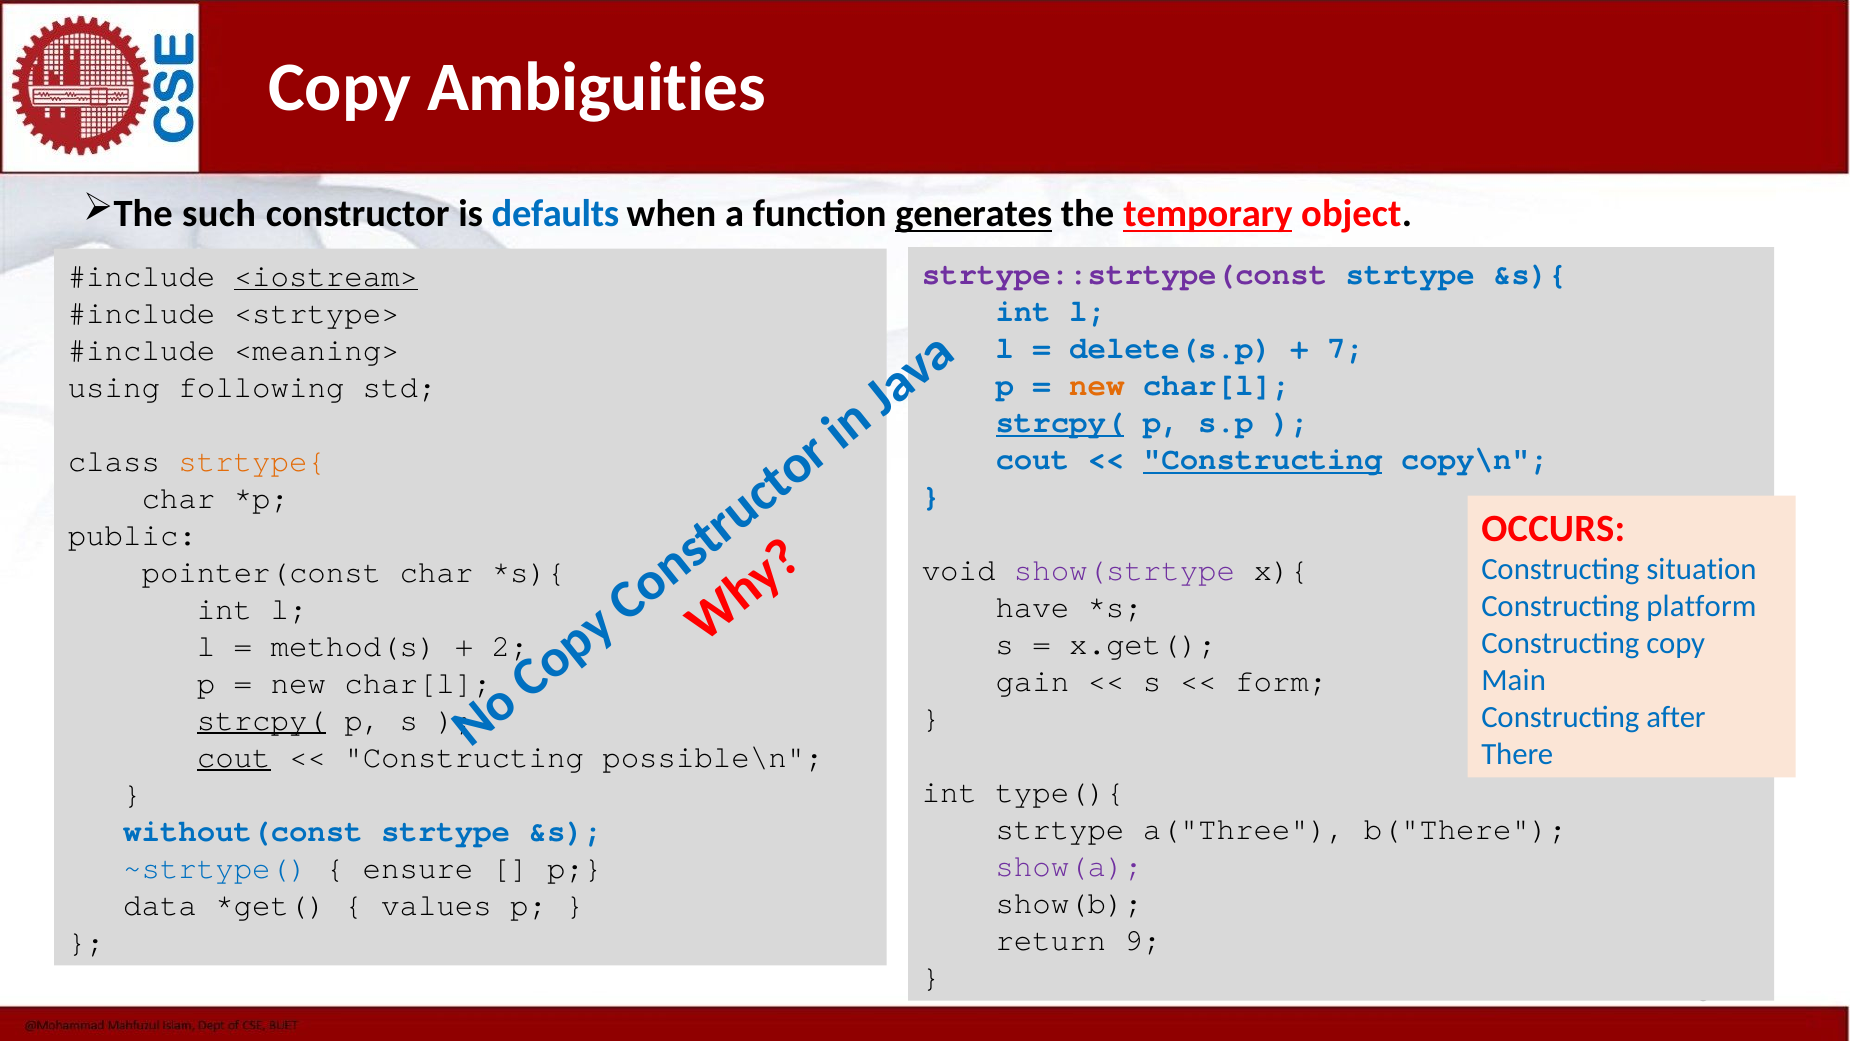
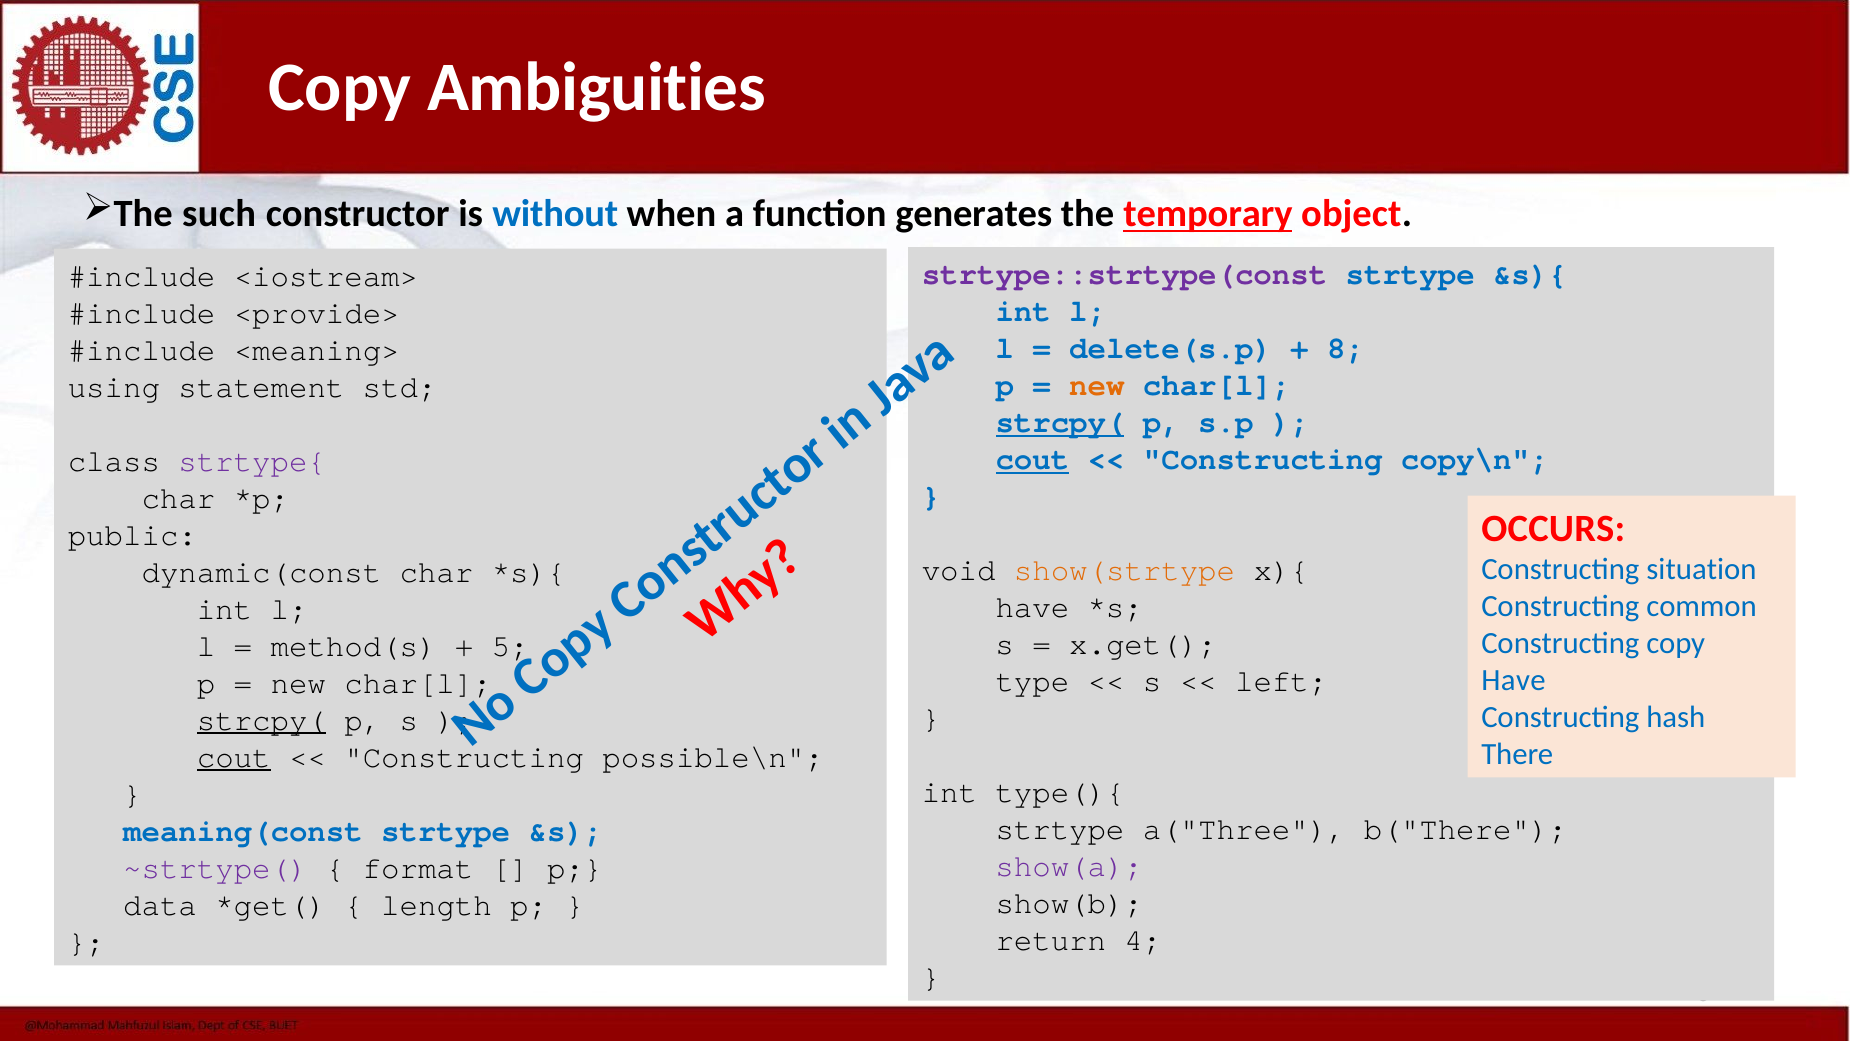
defaults: defaults -> without
generates underline: present -> none
<iostream> underline: present -> none
<strtype>: <strtype> -> <provide>
7: 7 -> 8
following: following -> statement
cout at (1032, 459) underline: none -> present
Constructing at (1263, 459) underline: present -> none
strtype{ colour: orange -> purple
show(strtype colour: purple -> orange
pointer(const: pointer(const -> dynamic(const
platform: platform -> common
2: 2 -> 5
Main at (1514, 680): Main -> Have
gain: gain -> type
form: form -> left
after: after -> hash
without(const: without(const -> meaning(const
~strtype( colour: blue -> purple
ensure: ensure -> format
values: values -> length
9: 9 -> 4
